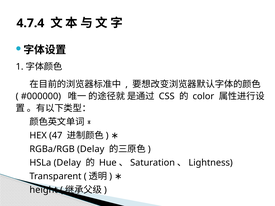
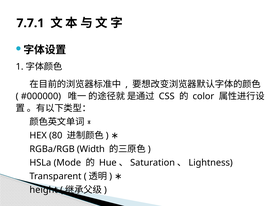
4.7.4: 4.7.4 -> 7.7.1
47: 47 -> 80
RGBa/RGB Delay: Delay -> Width
HSLa Delay: Delay -> Mode
